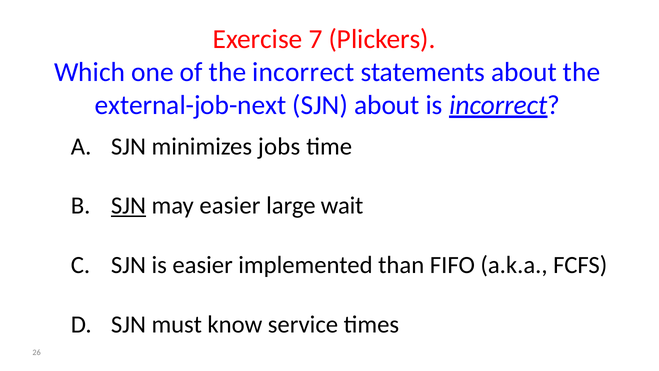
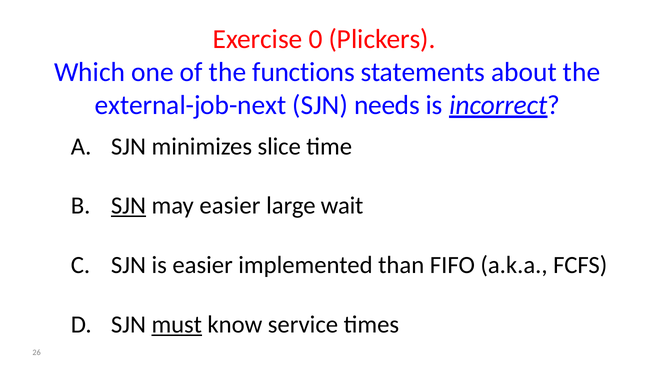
7: 7 -> 0
the incorrect: incorrect -> functions
SJN about: about -> needs
jobs: jobs -> slice
must underline: none -> present
